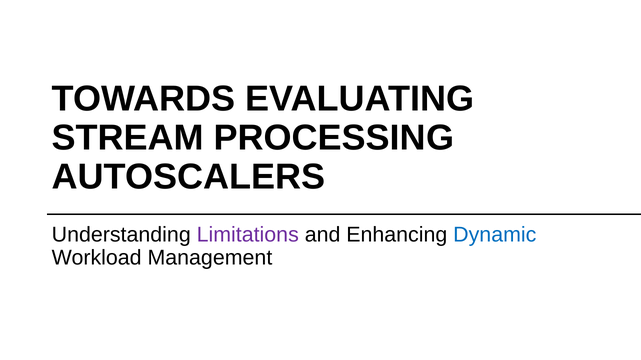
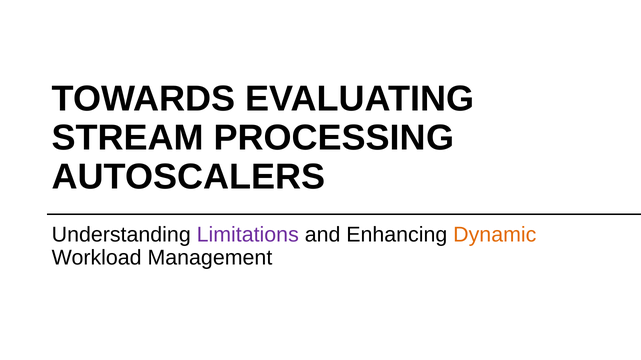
Dynamic colour: blue -> orange
